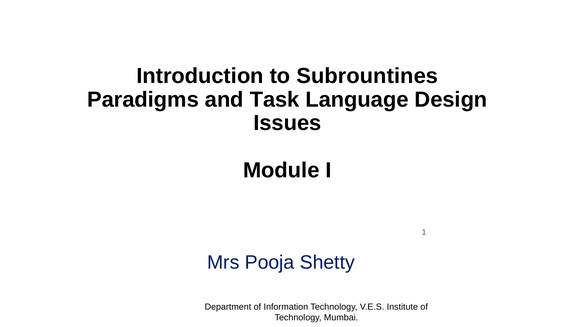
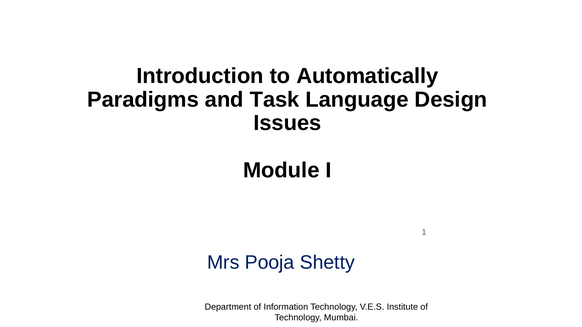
Subrountines: Subrountines -> Automatically
